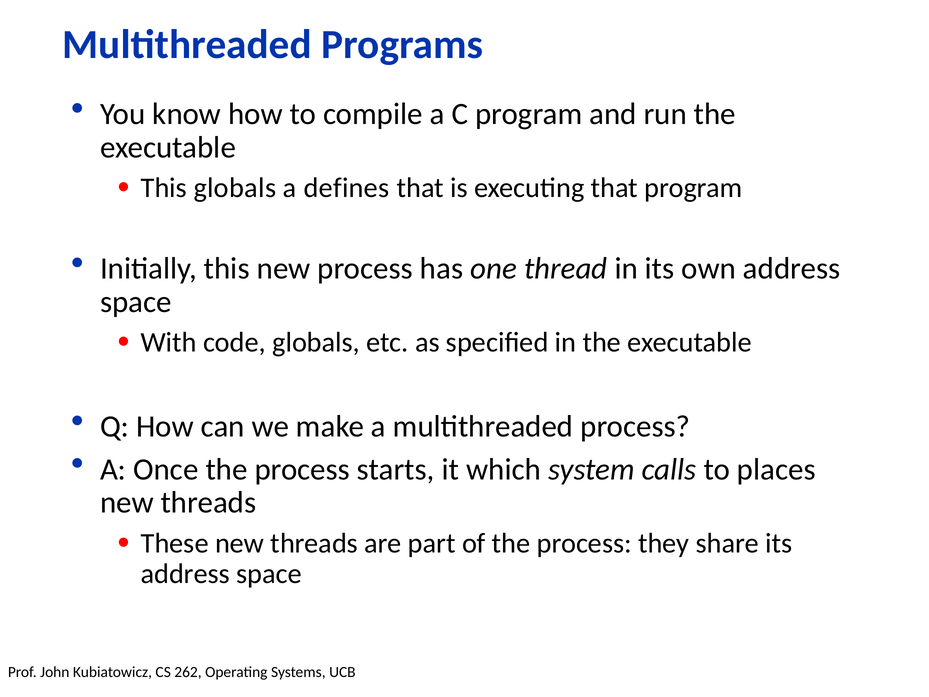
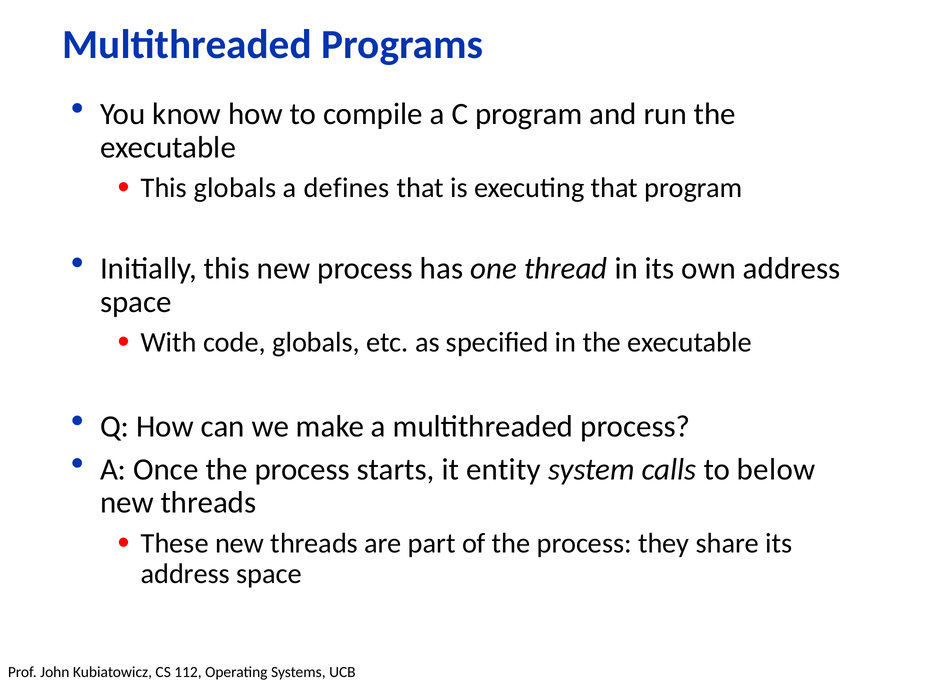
which: which -> entity
places: places -> below
262: 262 -> 112
